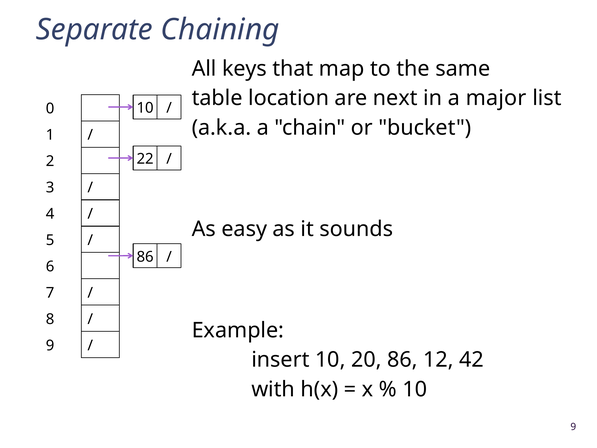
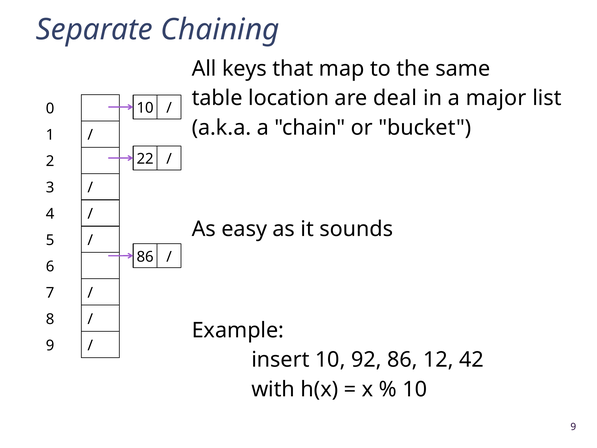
next: next -> deal
20: 20 -> 92
